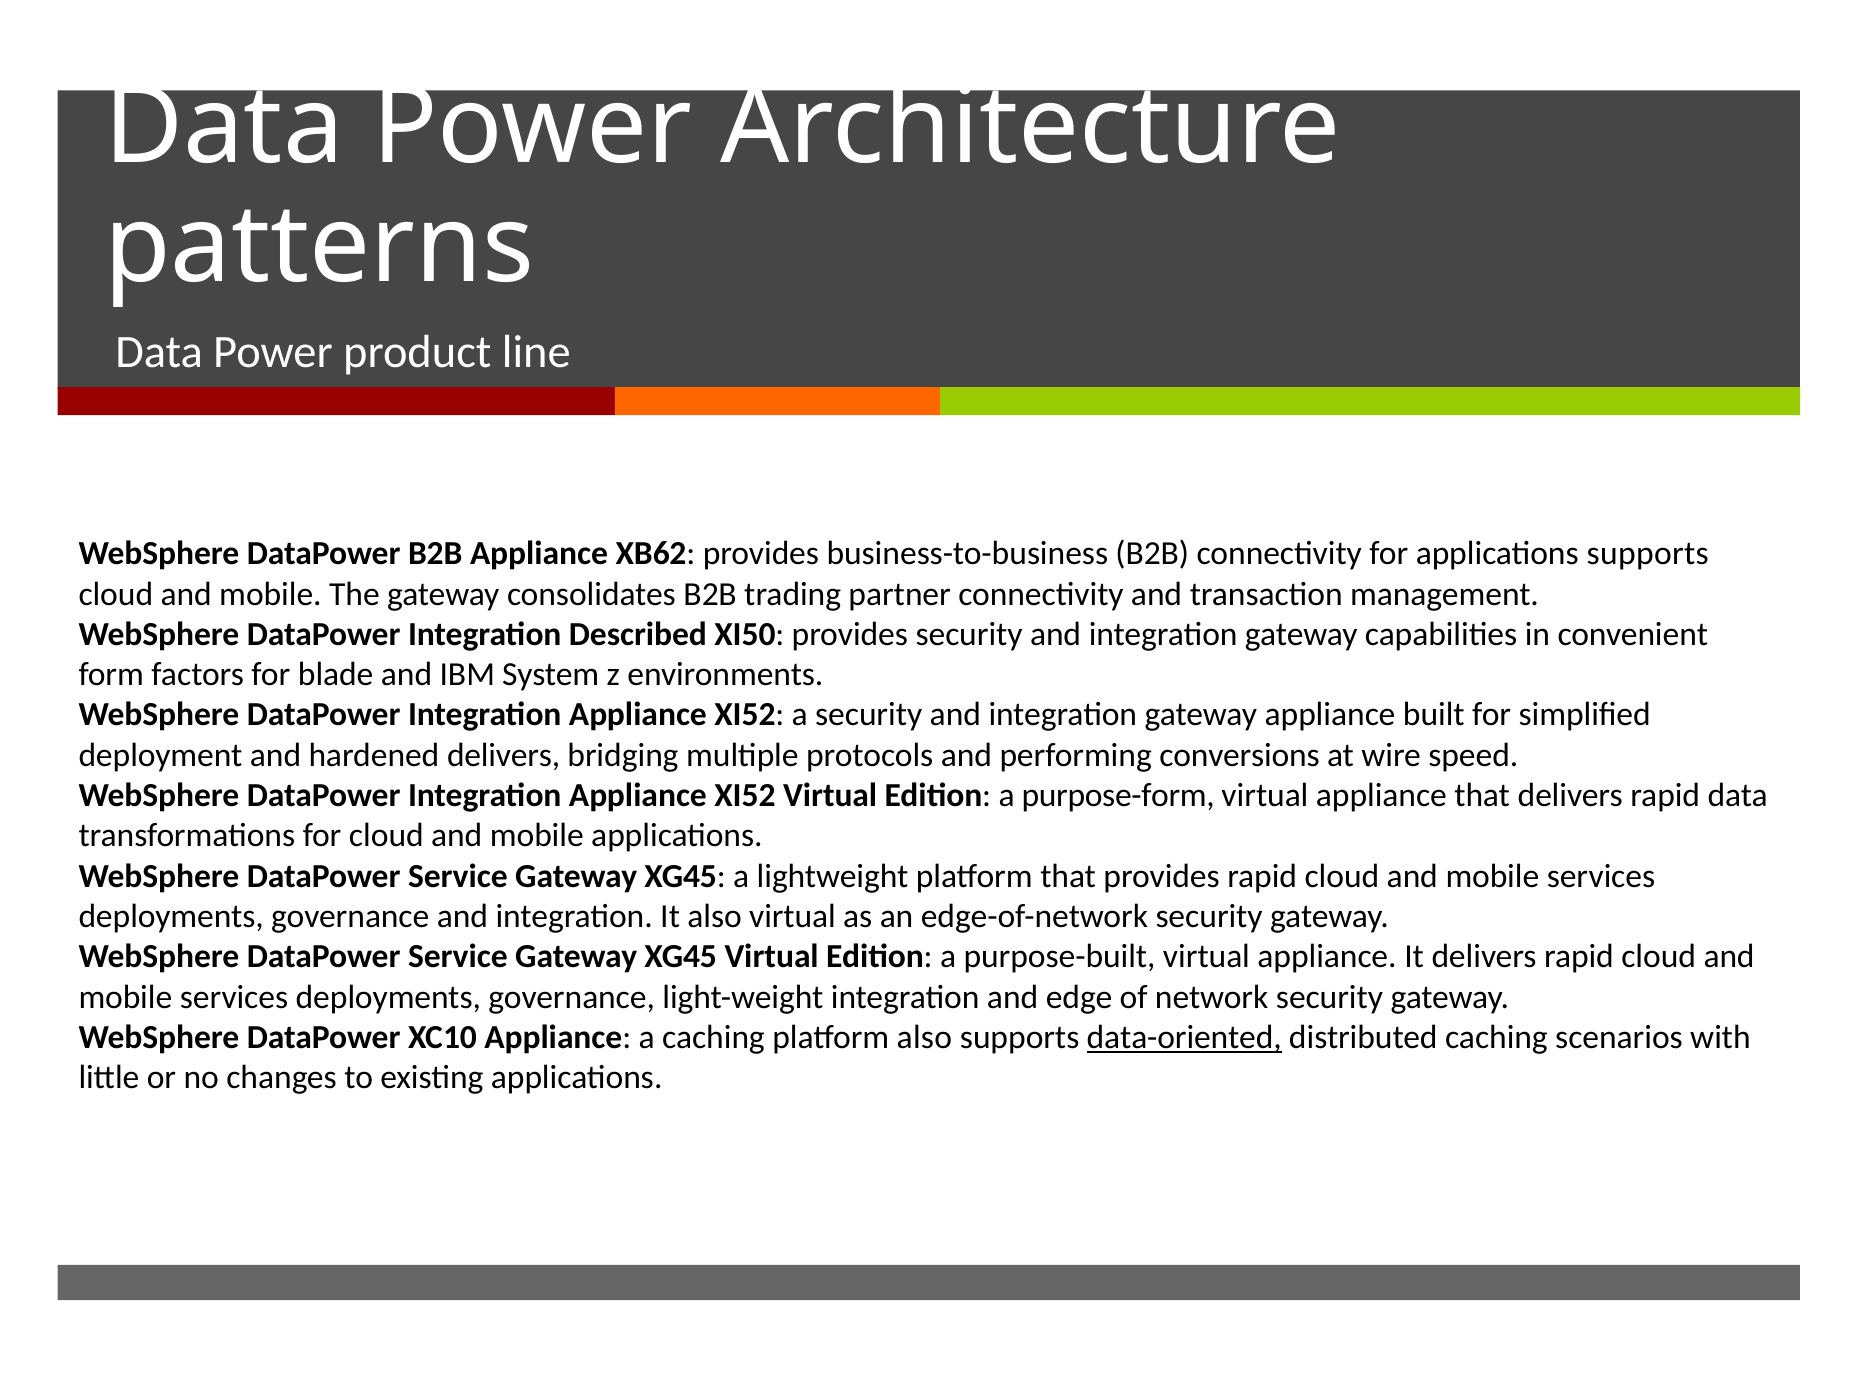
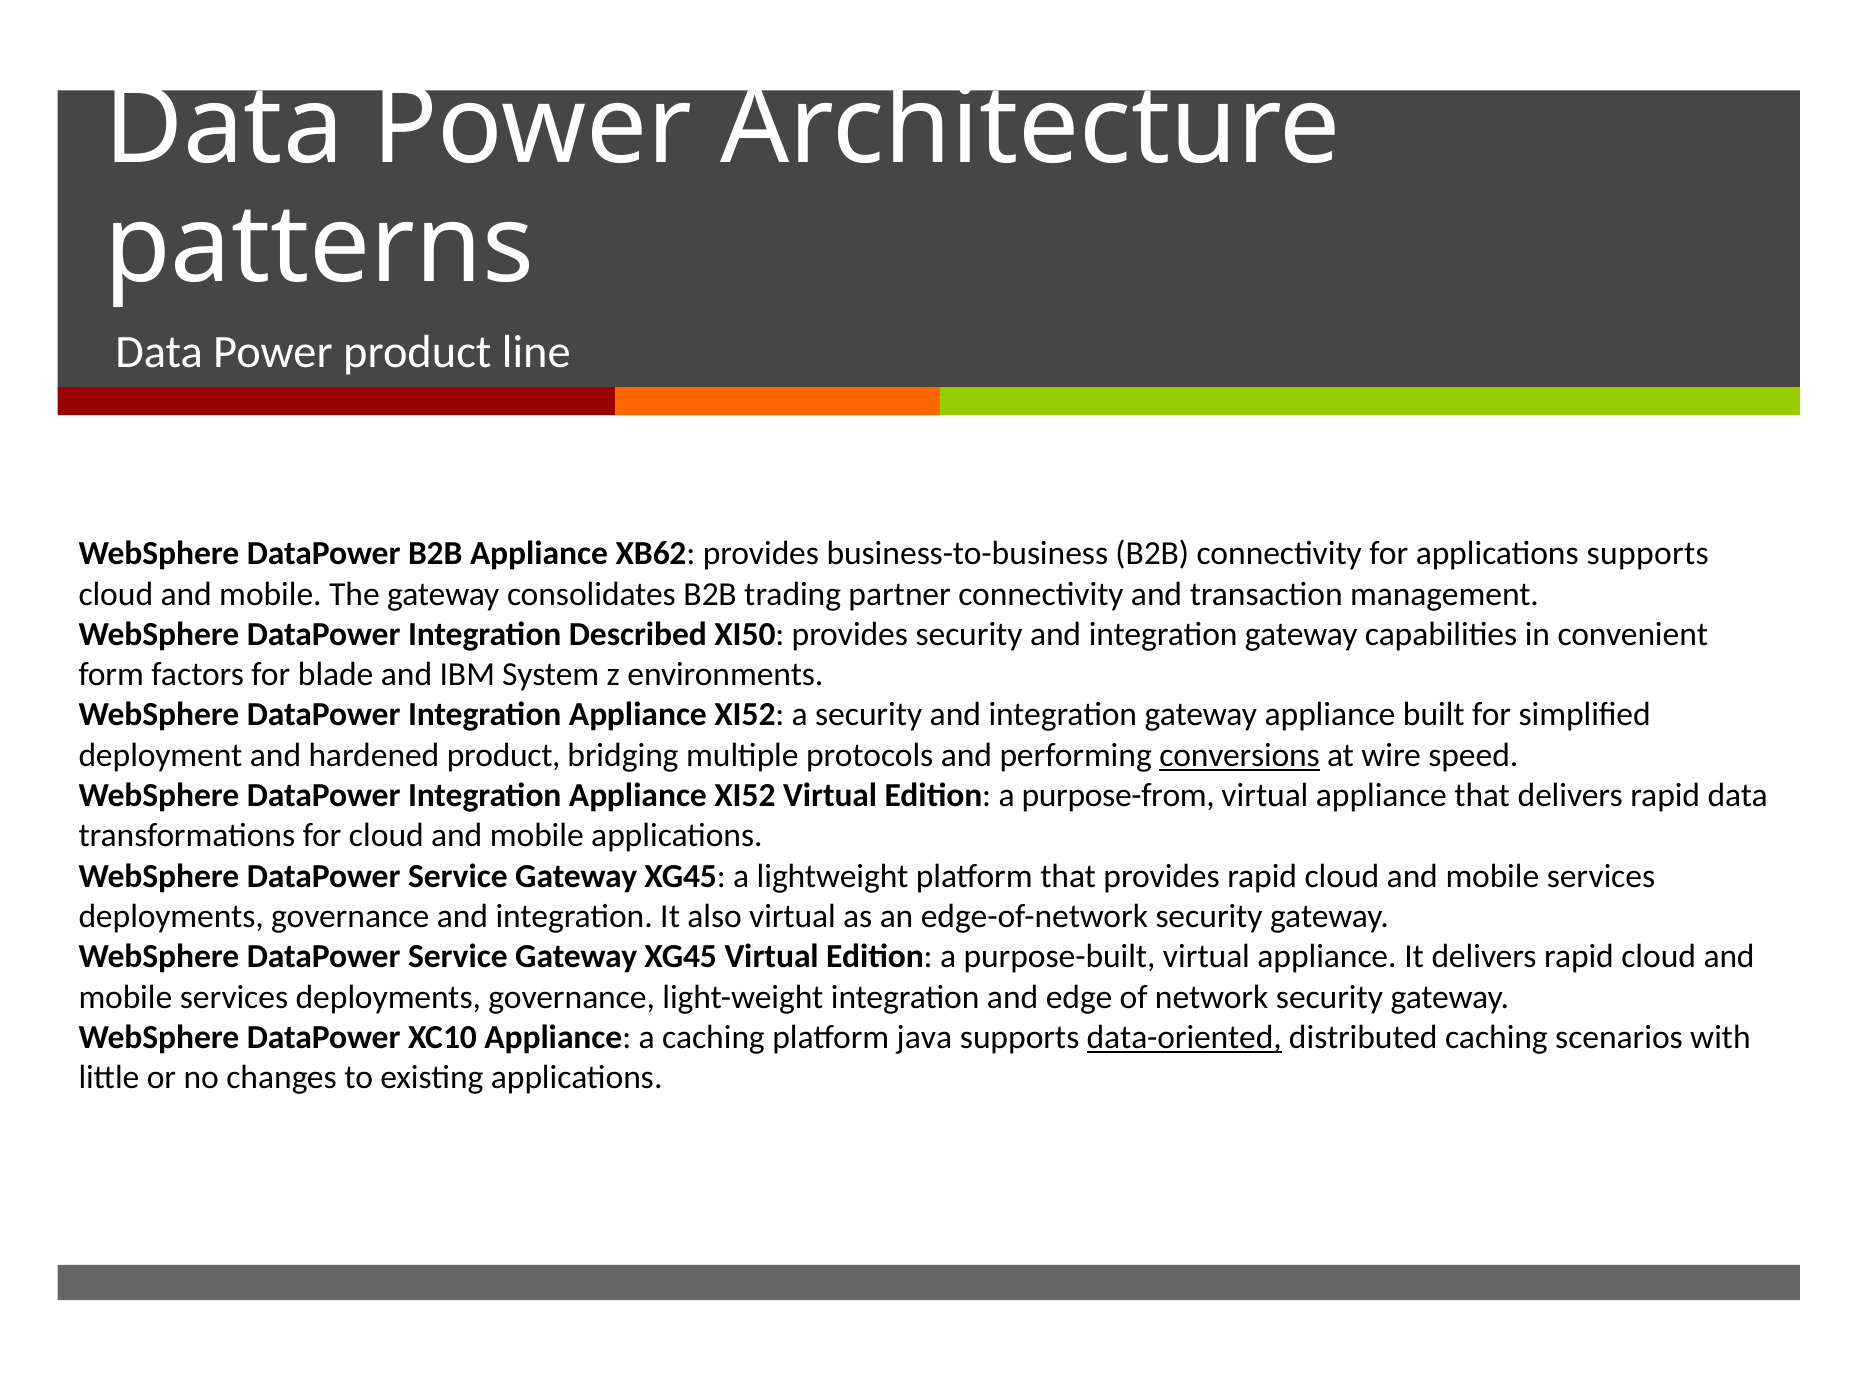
hardened delivers: delivers -> product
conversions underline: none -> present
purpose-form: purpose-form -> purpose-from
platform also: also -> java
